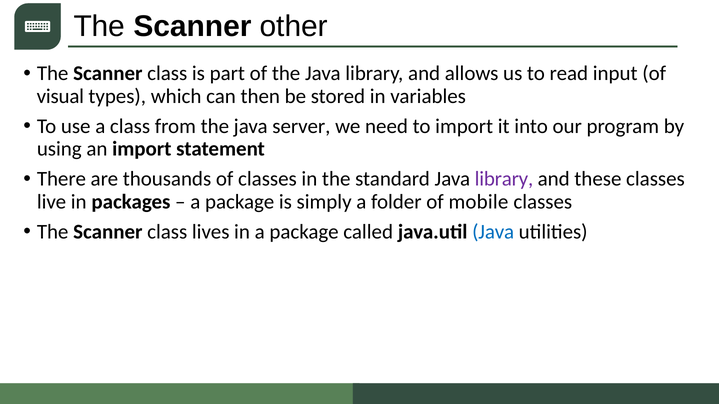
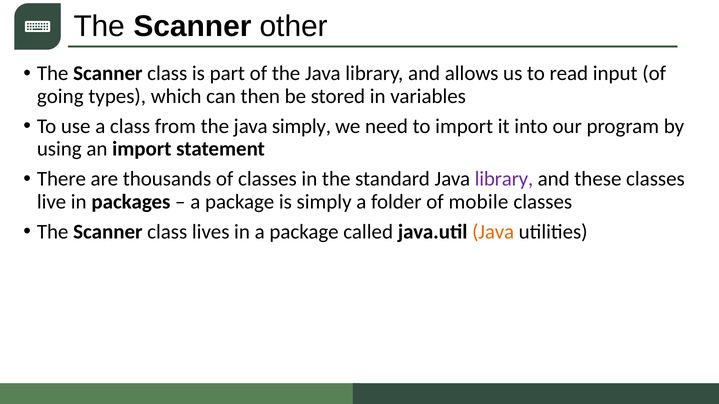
visual: visual -> going
java server: server -> simply
Java at (493, 232) colour: blue -> orange
